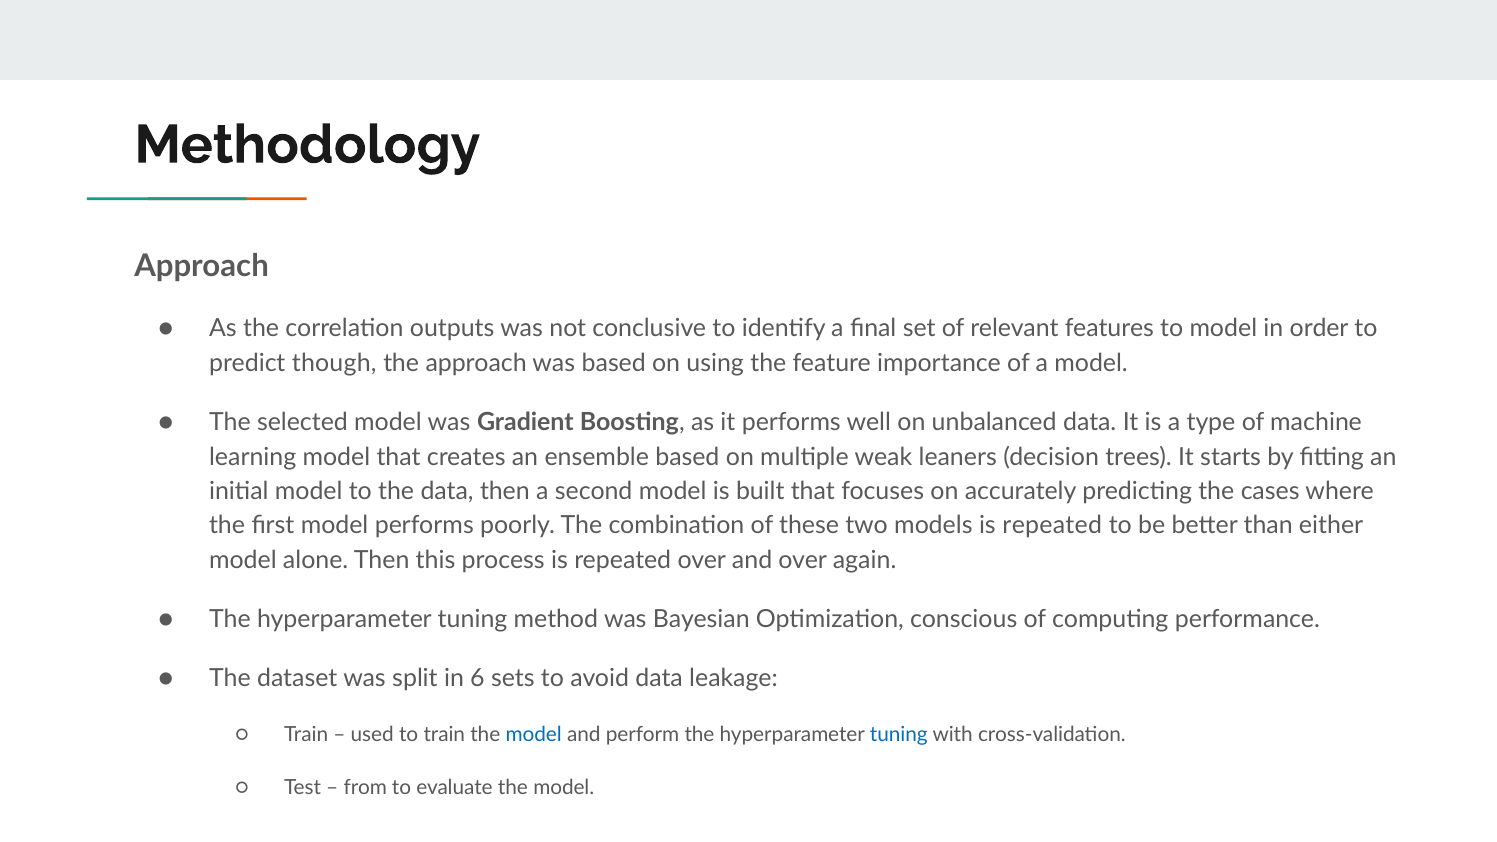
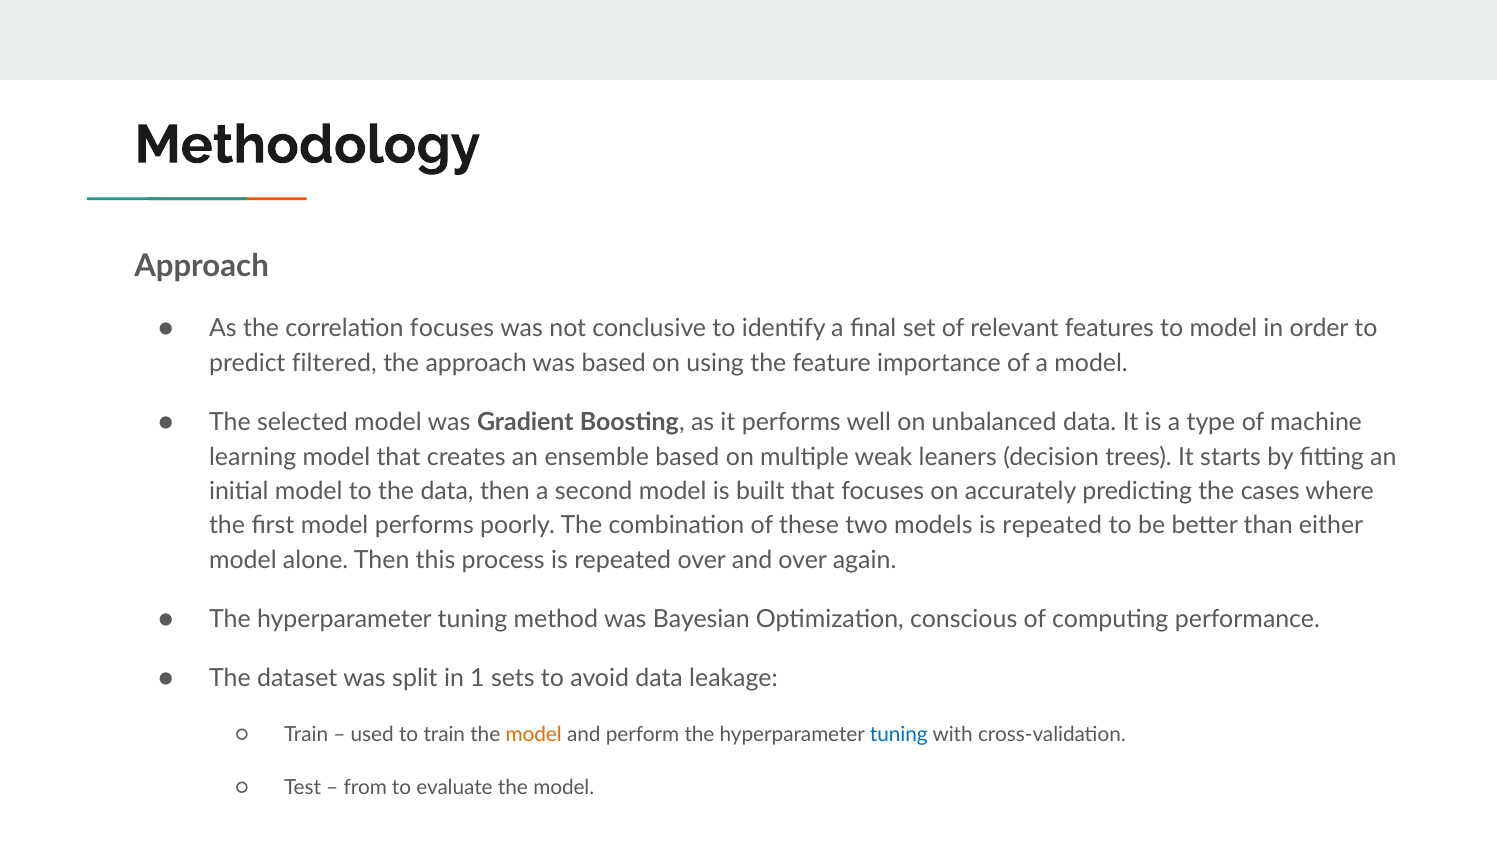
correlation outputs: outputs -> focuses
though: though -> filtered
6: 6 -> 1
model at (534, 735) colour: blue -> orange
